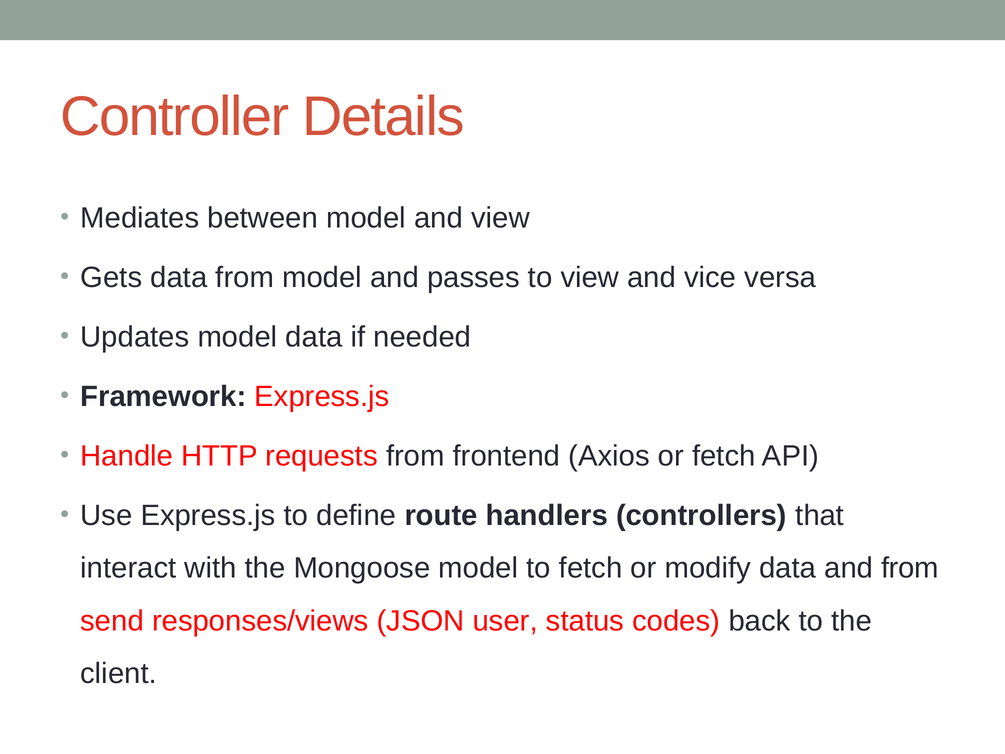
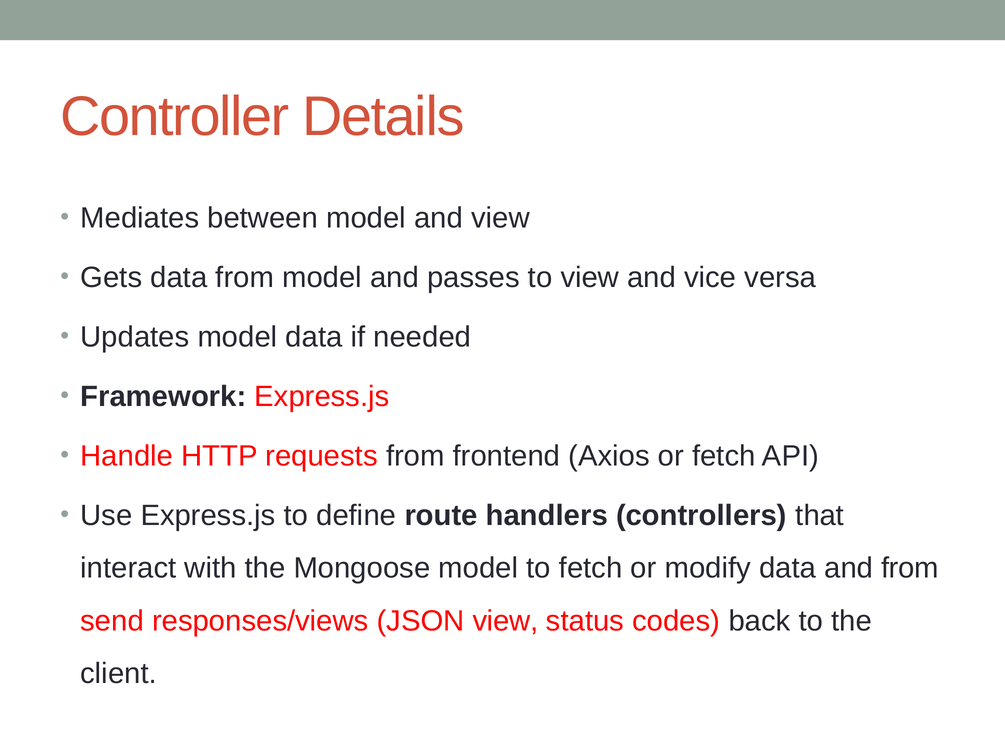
JSON user: user -> view
